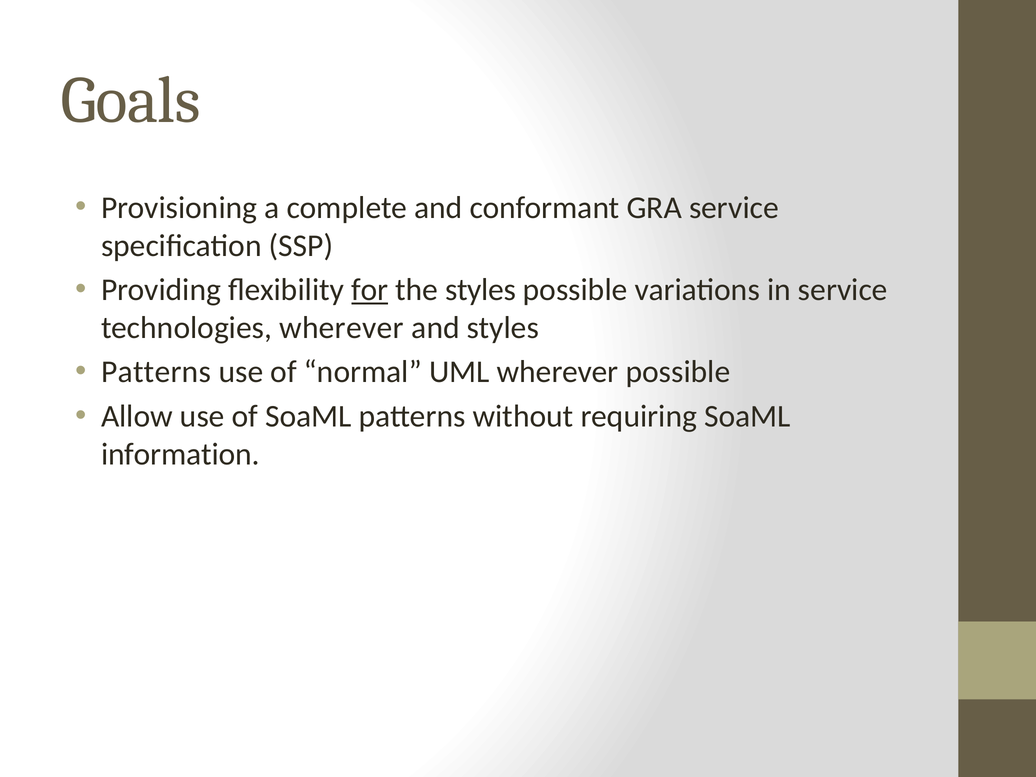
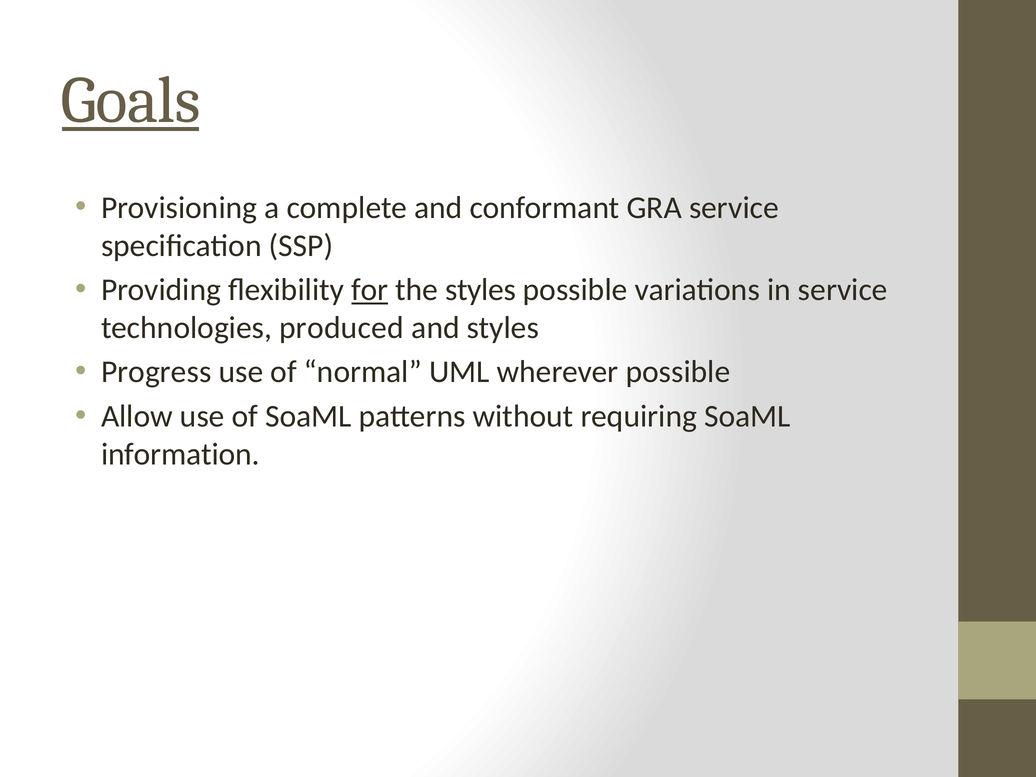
Goals underline: none -> present
technologies wherever: wherever -> produced
Patterns at (156, 372): Patterns -> Progress
